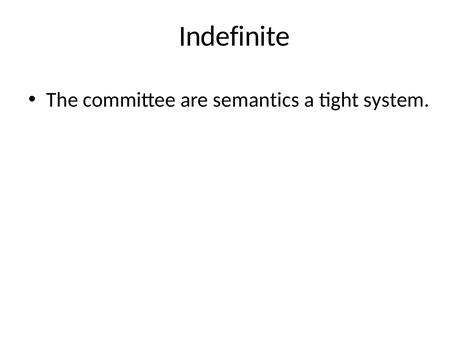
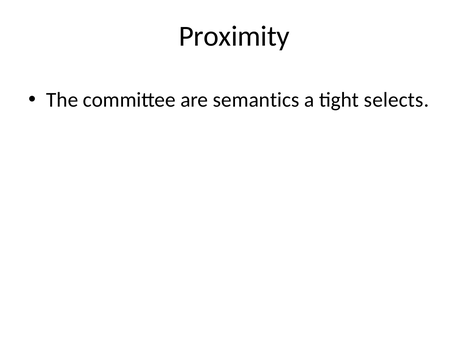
Indefinite: Indefinite -> Proximity
system: system -> selects
